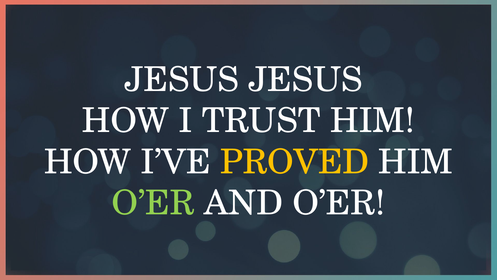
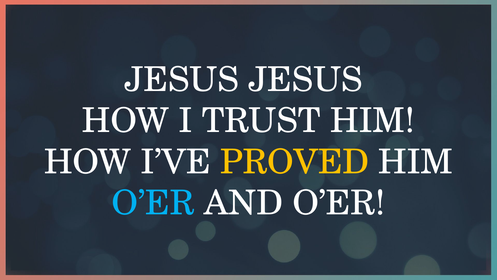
O’ER at (153, 203) colour: light green -> light blue
